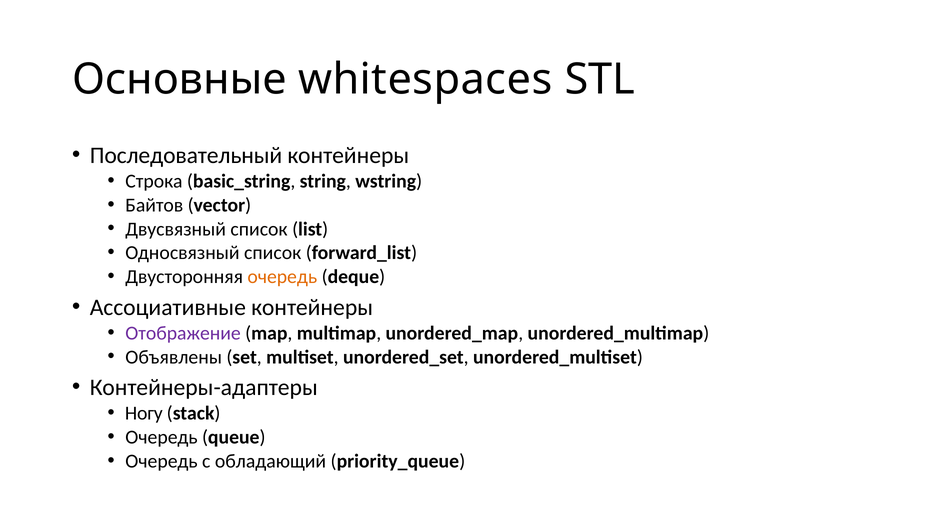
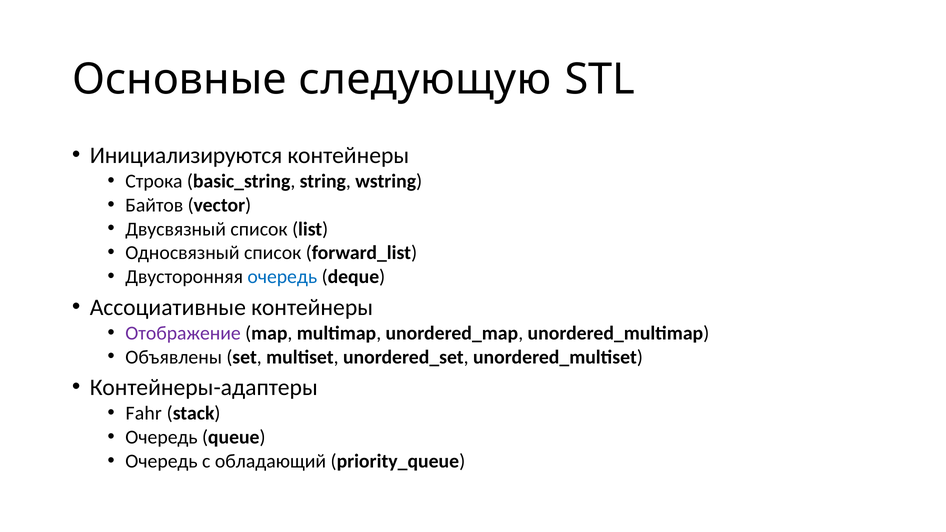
whitespaces: whitespaces -> следующую
Последовательный: Последовательный -> Инициализируются
очередь at (282, 277) colour: orange -> blue
Ногу: Ногу -> Fahr
